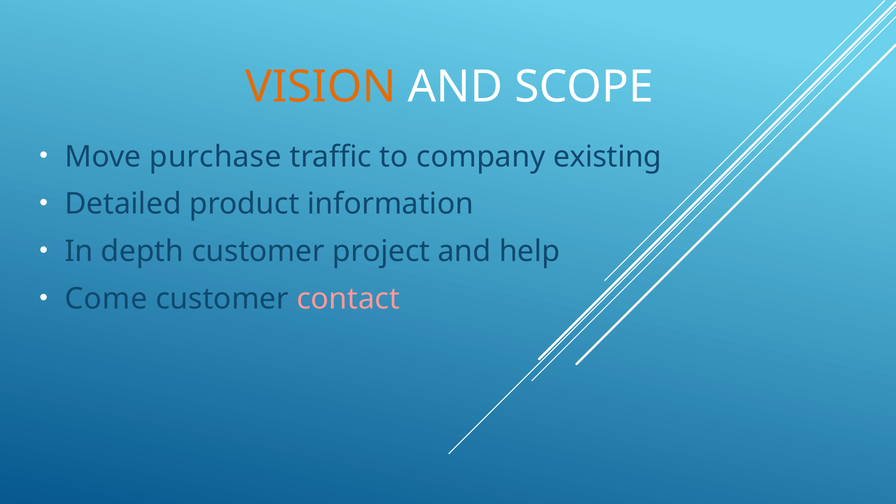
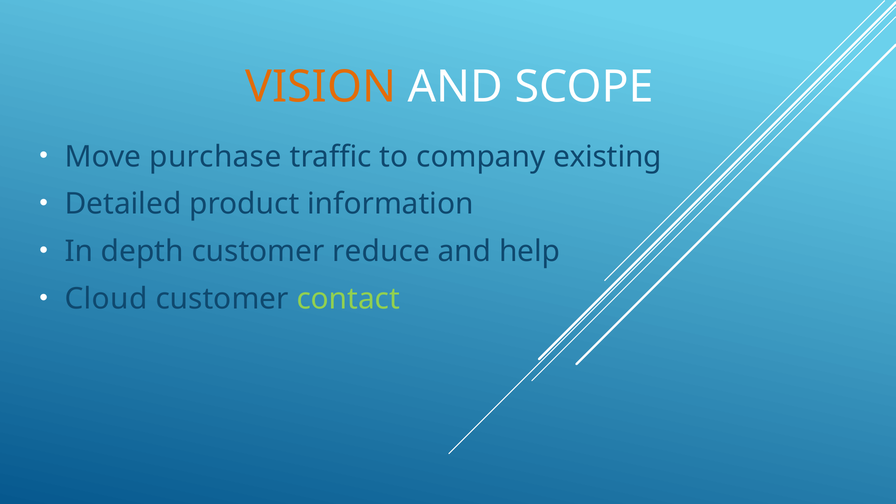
project: project -> reduce
Come: Come -> Cloud
contact colour: pink -> light green
